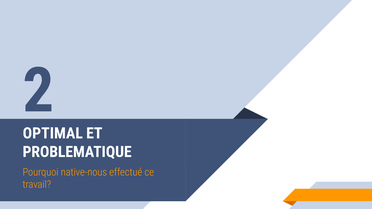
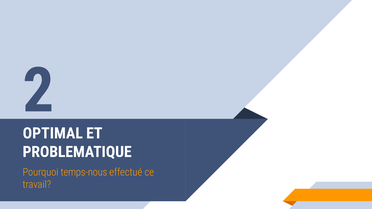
native-nous: native-nous -> temps-nous
